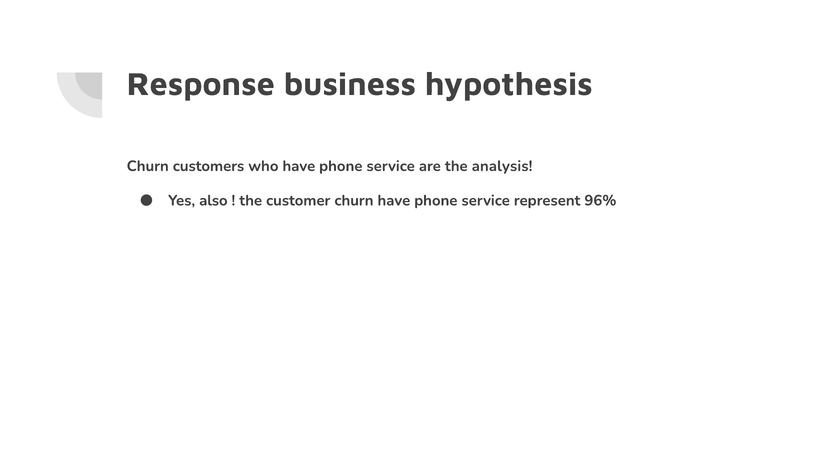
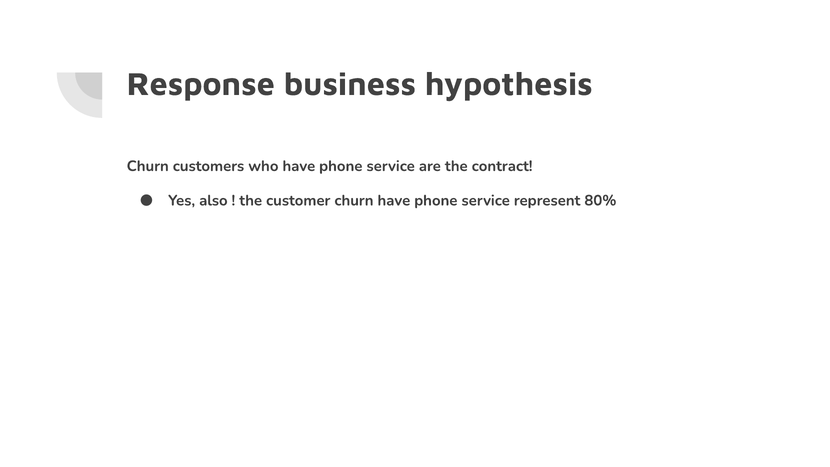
analysis: analysis -> contract
96%: 96% -> 80%
